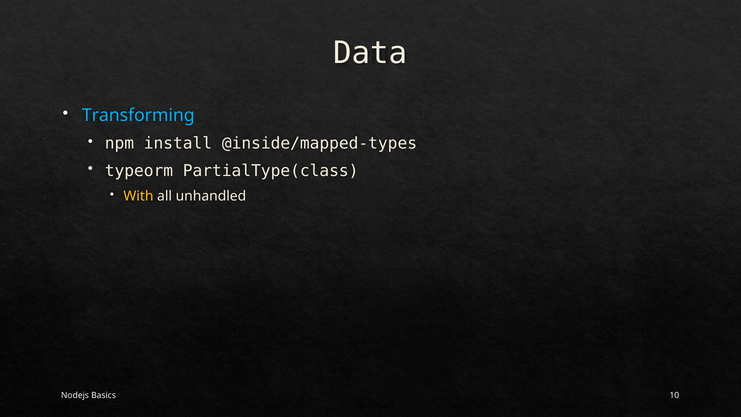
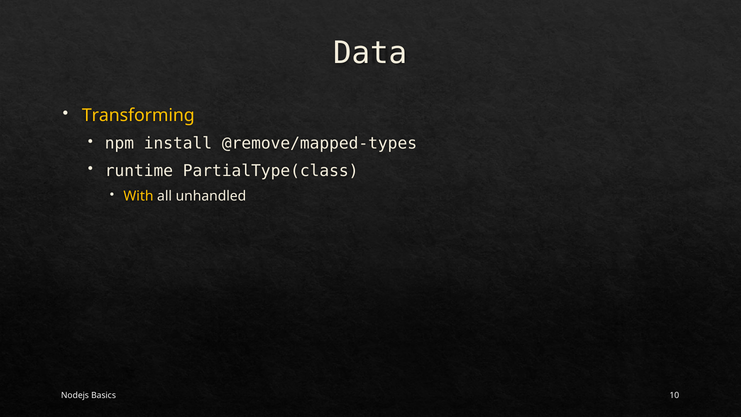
Transforming colour: light blue -> yellow
@inside/mapped-types: @inside/mapped-types -> @remove/mapped-types
typeorm: typeorm -> runtime
